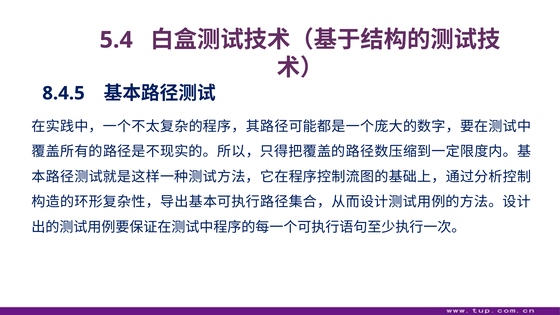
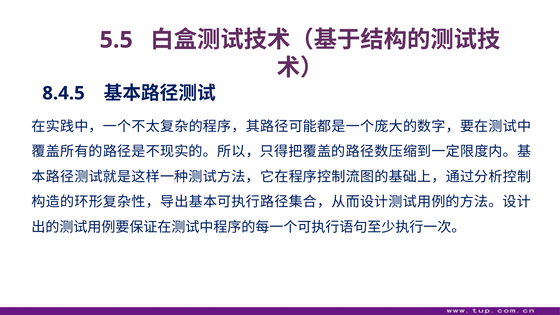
5.4: 5.4 -> 5.5
